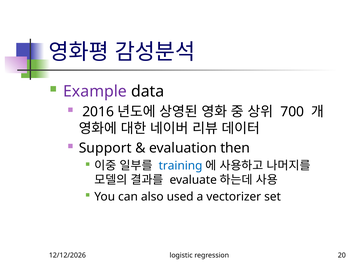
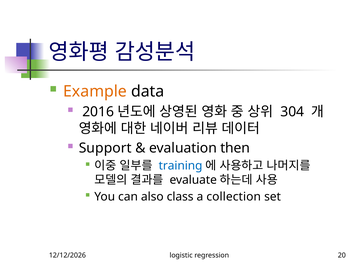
Example colour: purple -> orange
700: 700 -> 304
used: used -> class
vectorizer: vectorizer -> collection
